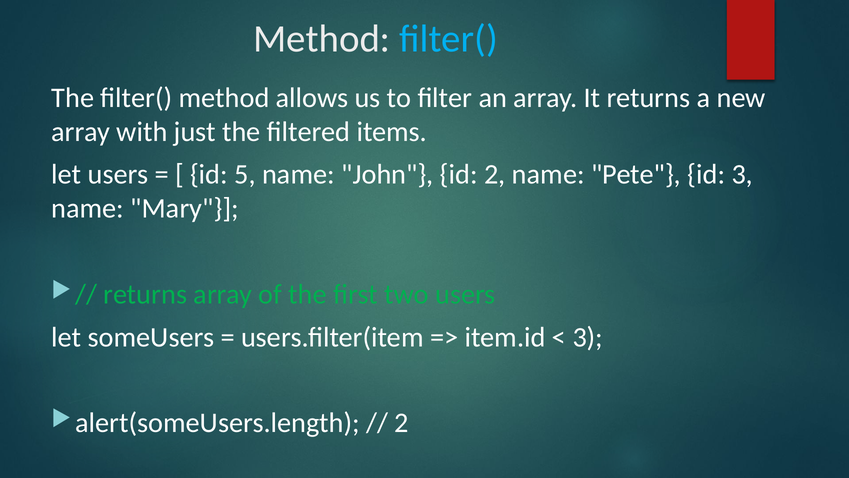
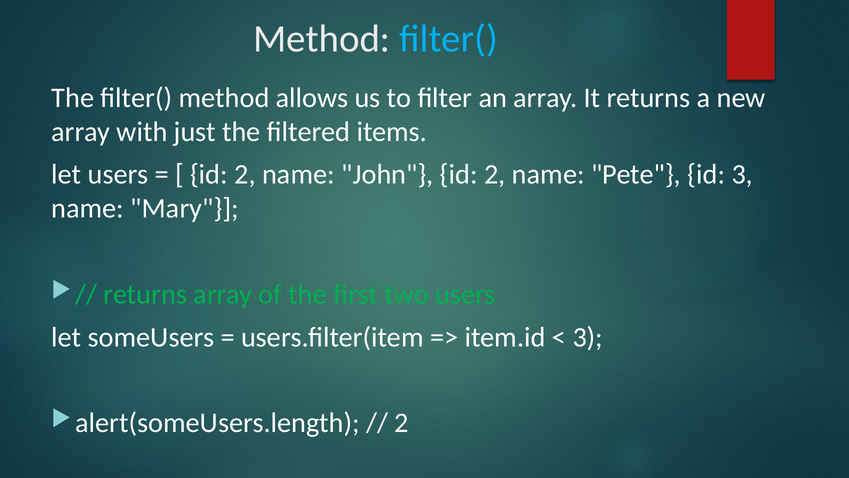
5 at (245, 174): 5 -> 2
